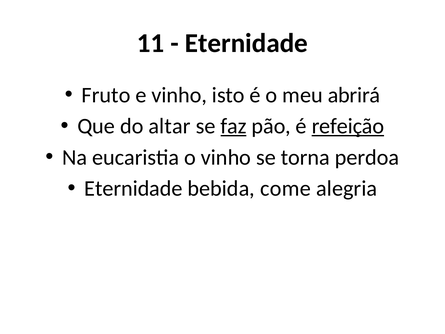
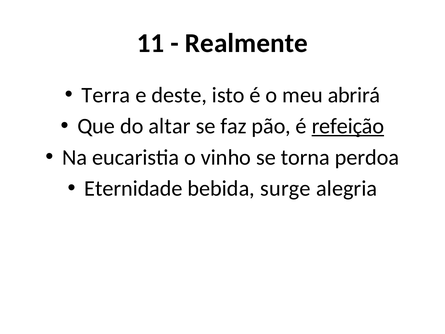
Eternidade at (246, 43): Eternidade -> Realmente
Fruto: Fruto -> Terra
e vinho: vinho -> deste
faz underline: present -> none
come: come -> surge
